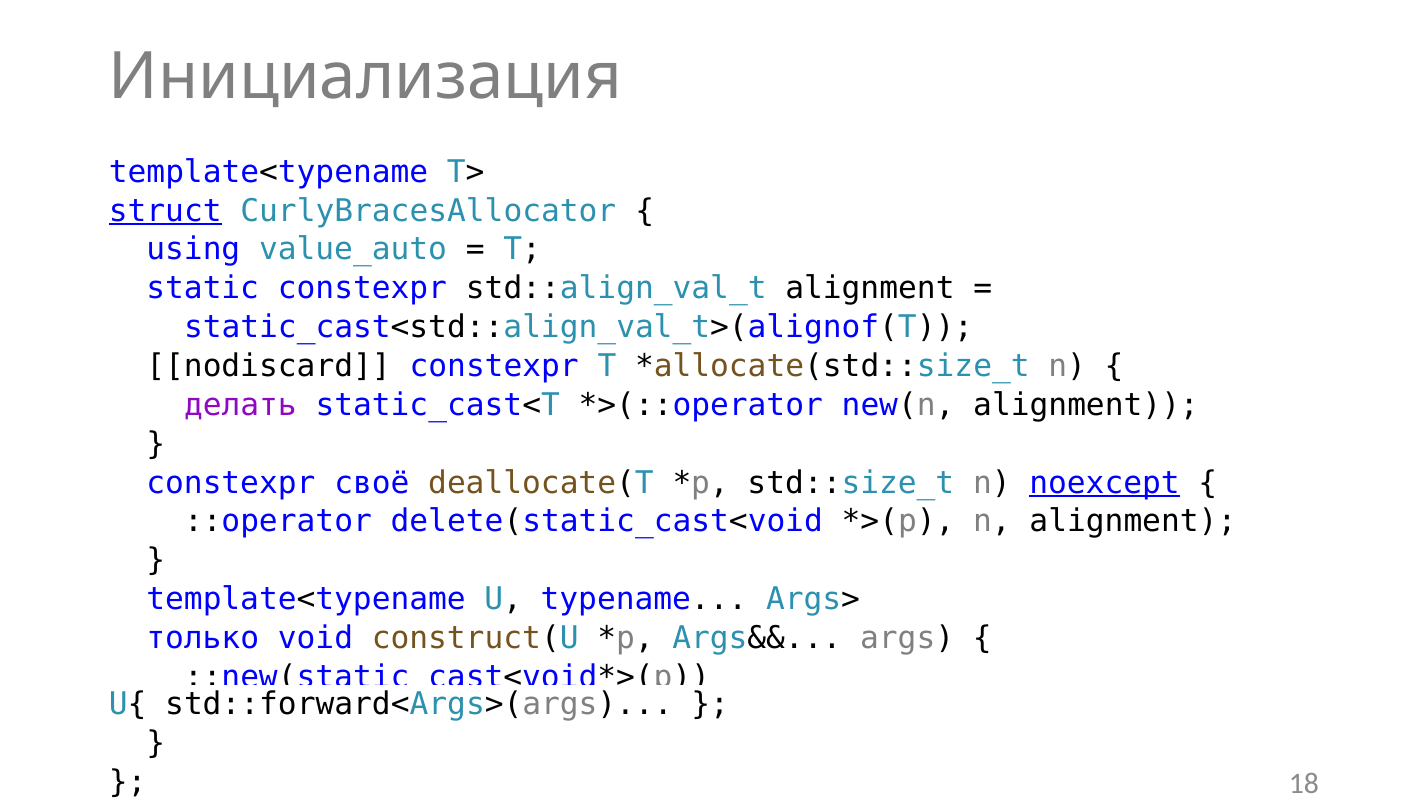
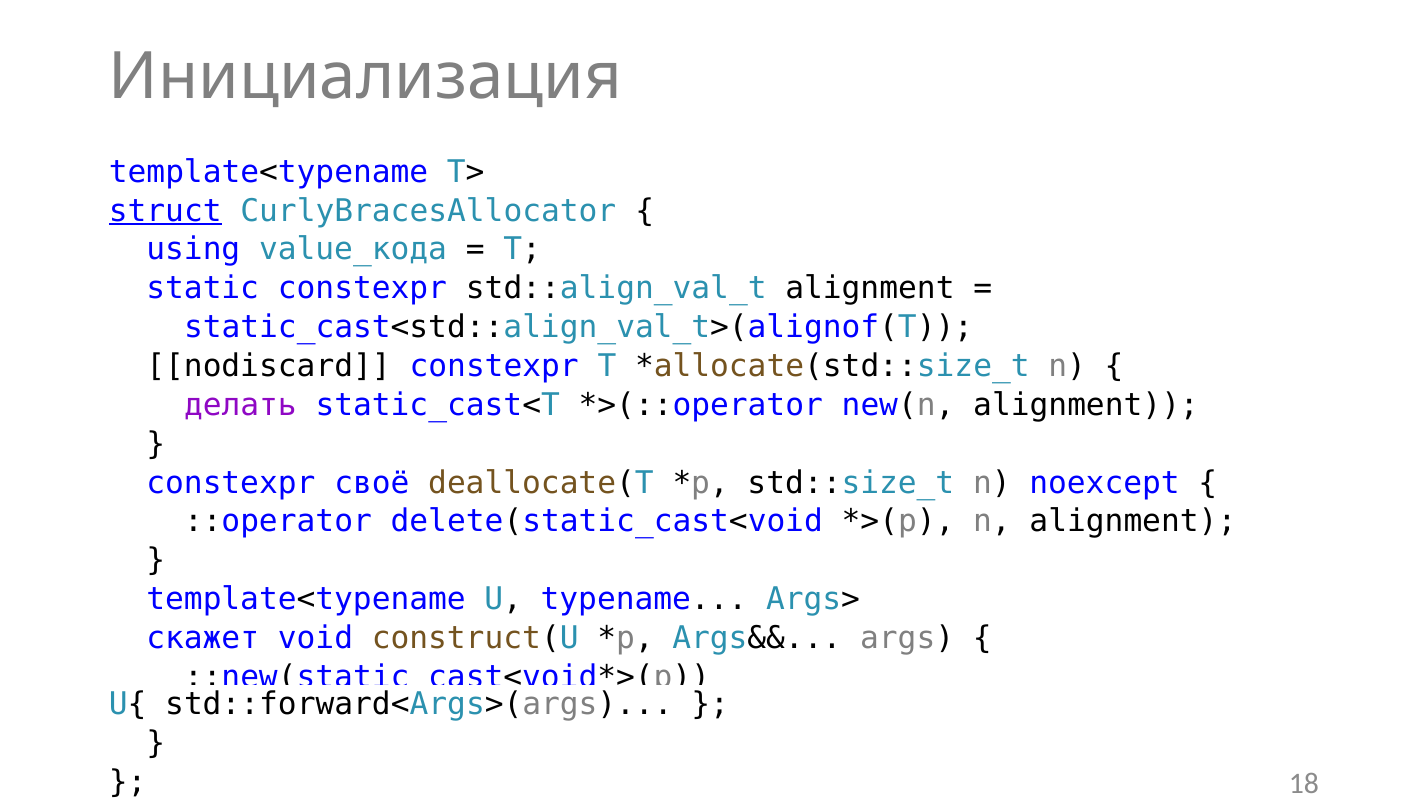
value_auto: value_auto -> value_кода
noexcept underline: present -> none
только: только -> скажет
